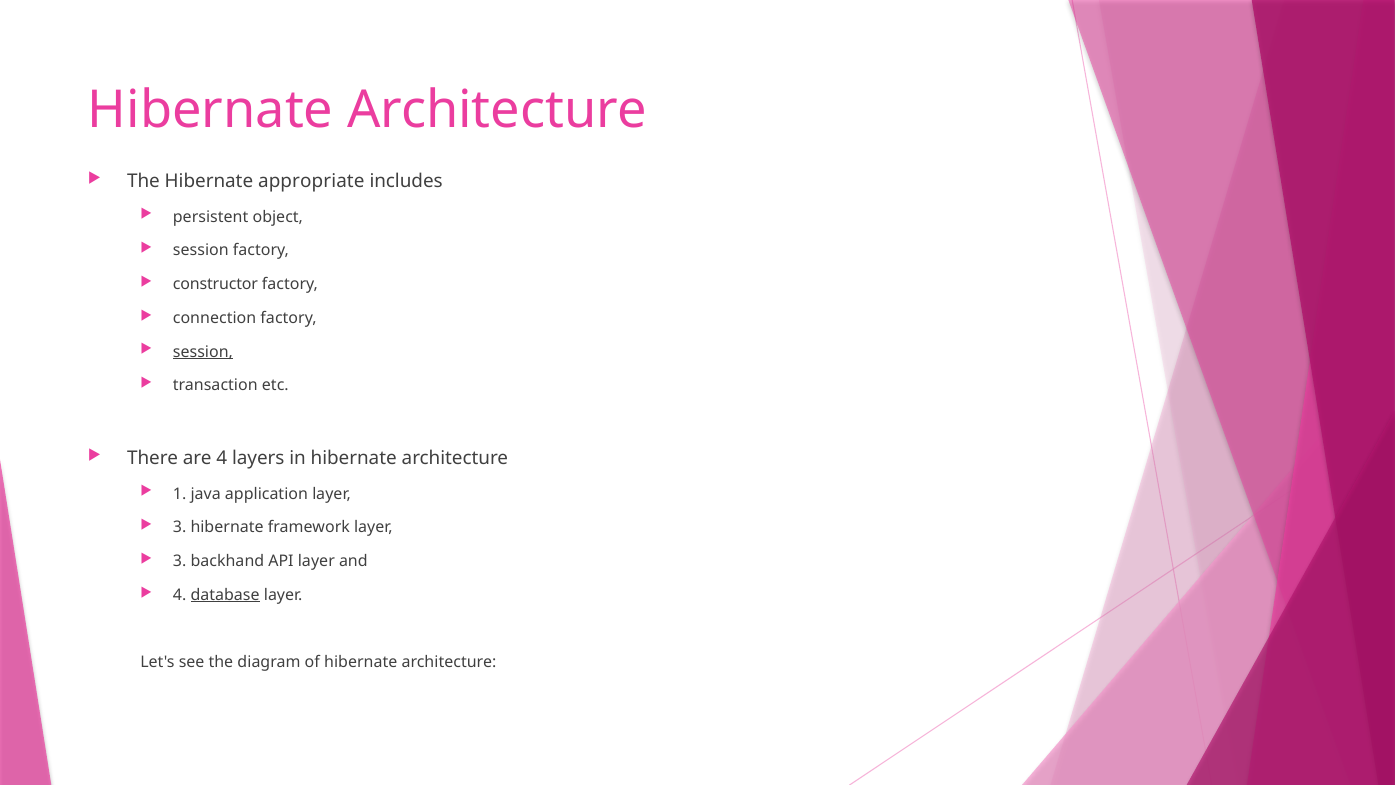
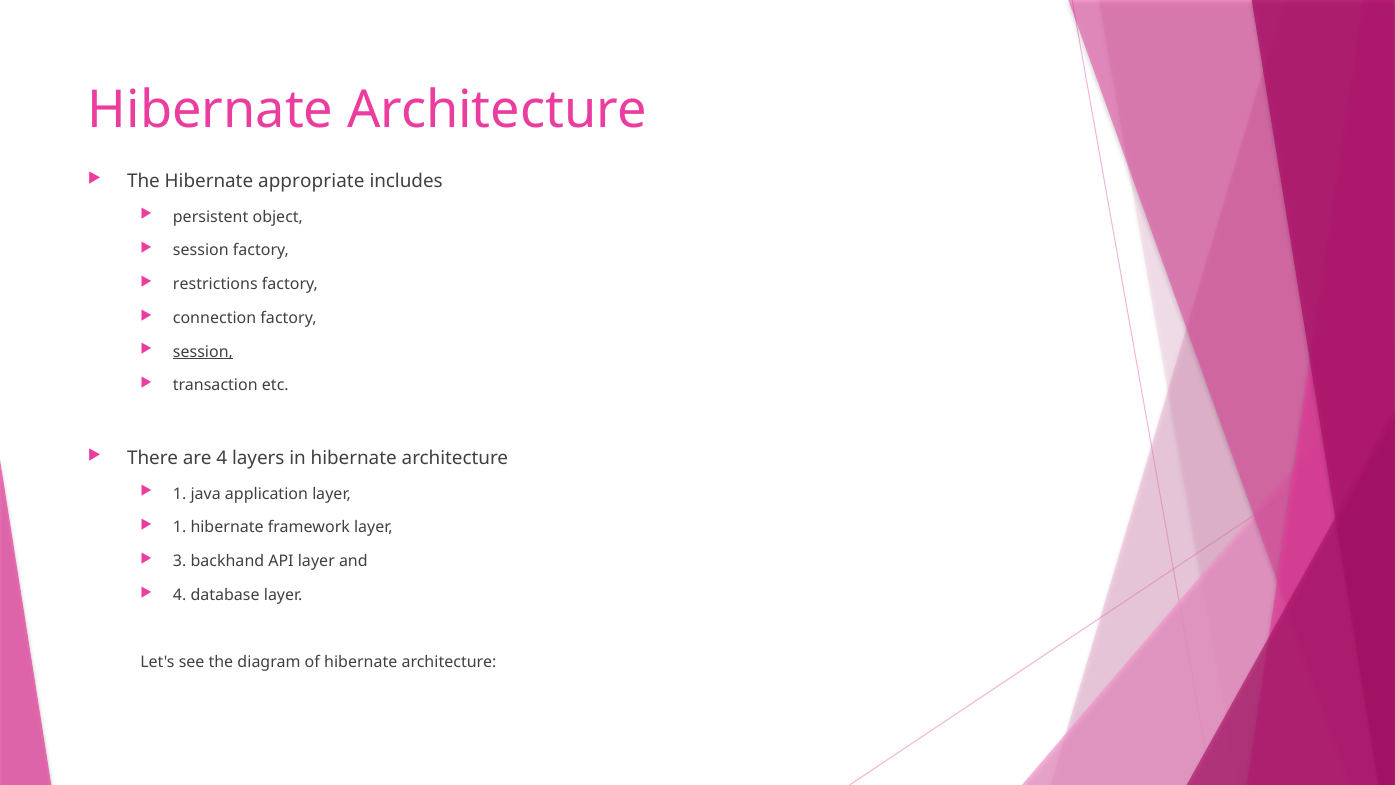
constructor: constructor -> restrictions
3 at (180, 527): 3 -> 1
database underline: present -> none
